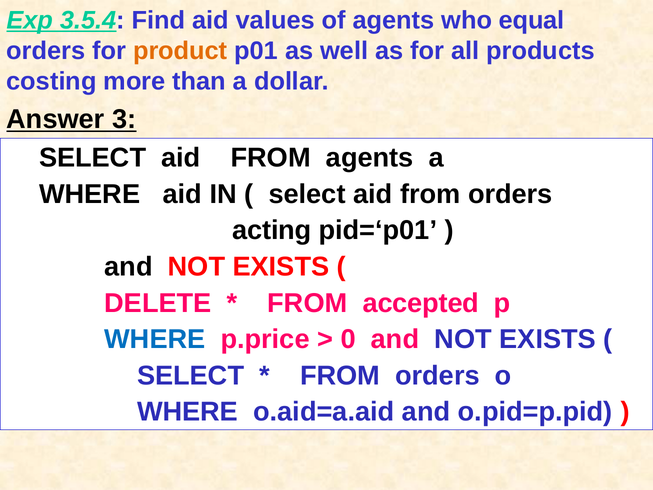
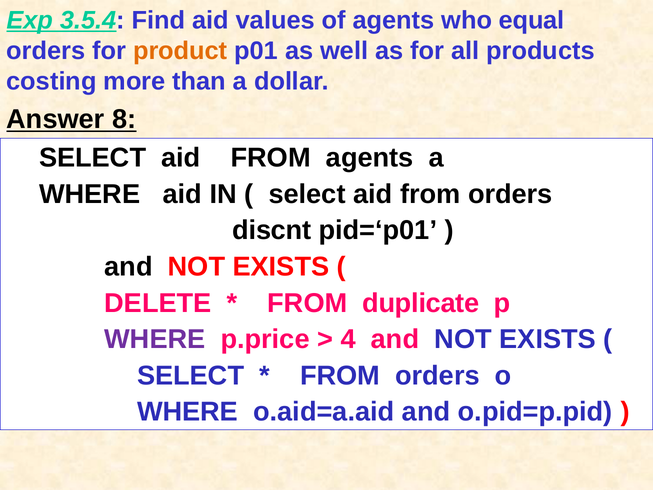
3: 3 -> 8
acting: acting -> discnt
accepted: accepted -> duplicate
WHERE at (155, 339) colour: blue -> purple
0: 0 -> 4
